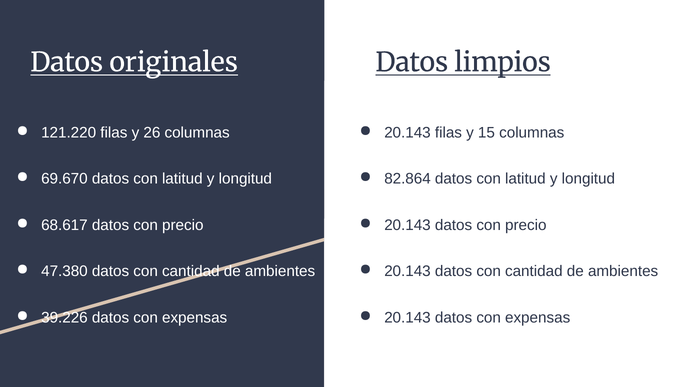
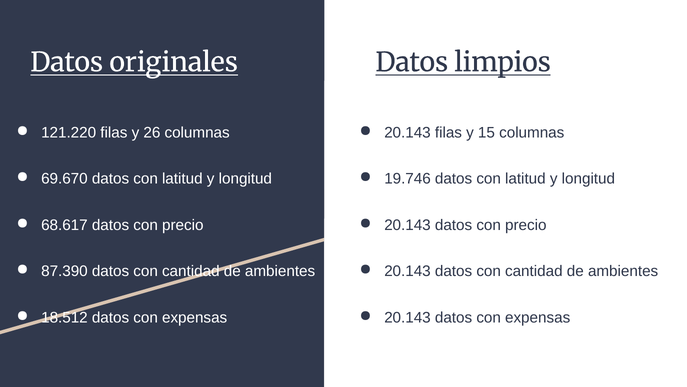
82.864: 82.864 -> 19.746
47.380: 47.380 -> 87.390
39.226: 39.226 -> 18.512
